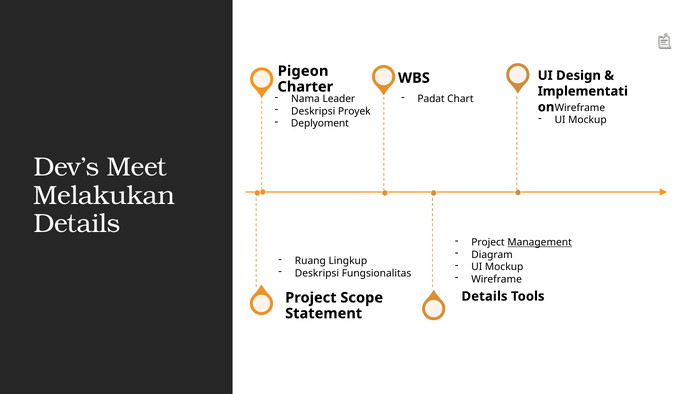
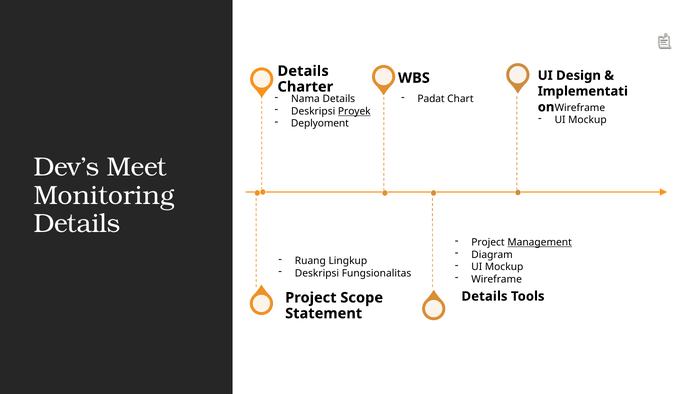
Pigeon at (303, 71): Pigeon -> Details
Nama Leader: Leader -> Details
Proyek underline: none -> present
Melakukan: Melakukan -> Monitoring
